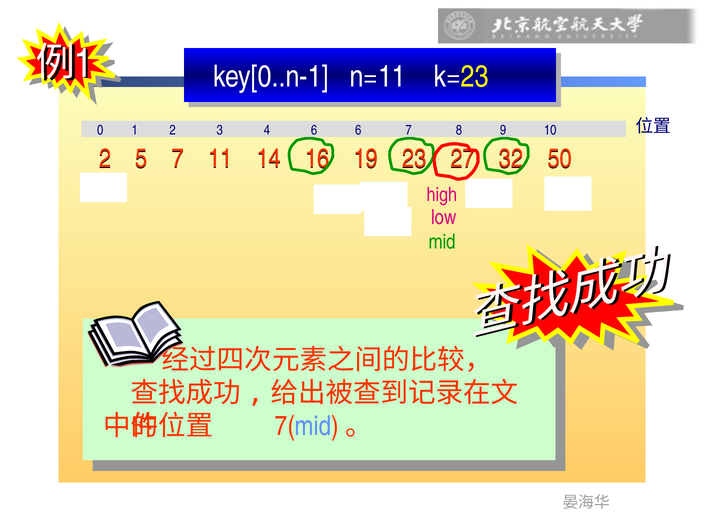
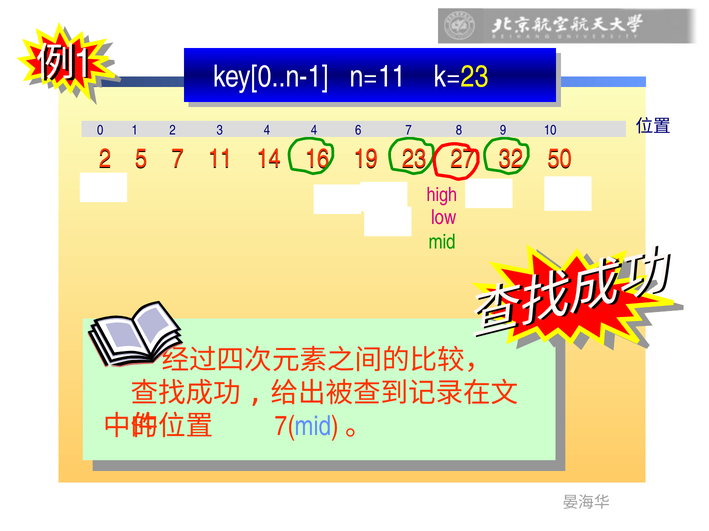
4 6: 6 -> 4
